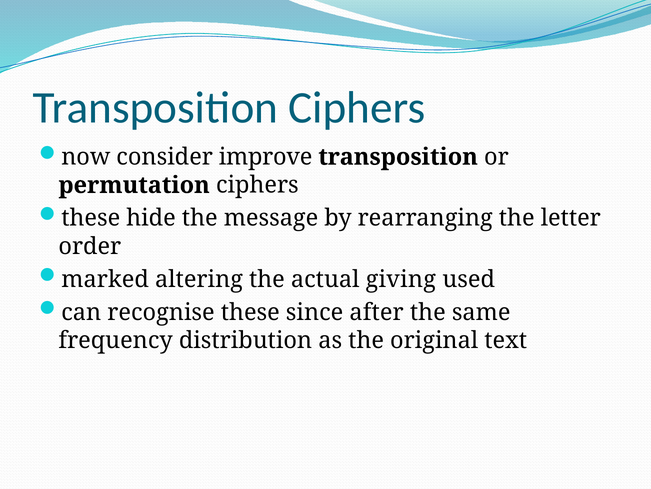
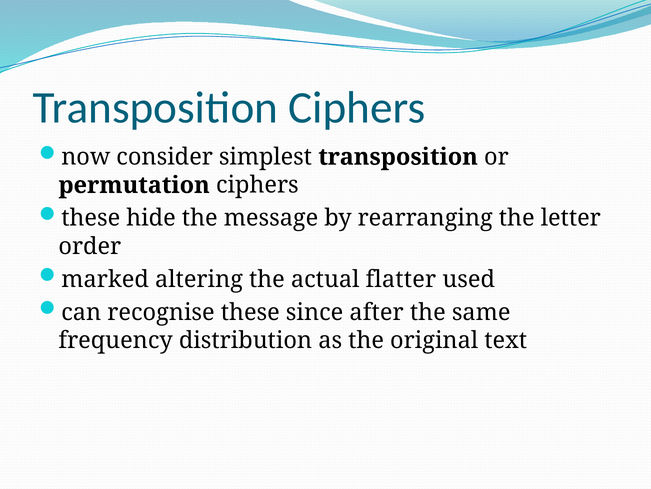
improve: improve -> simplest
giving: giving -> flatter
